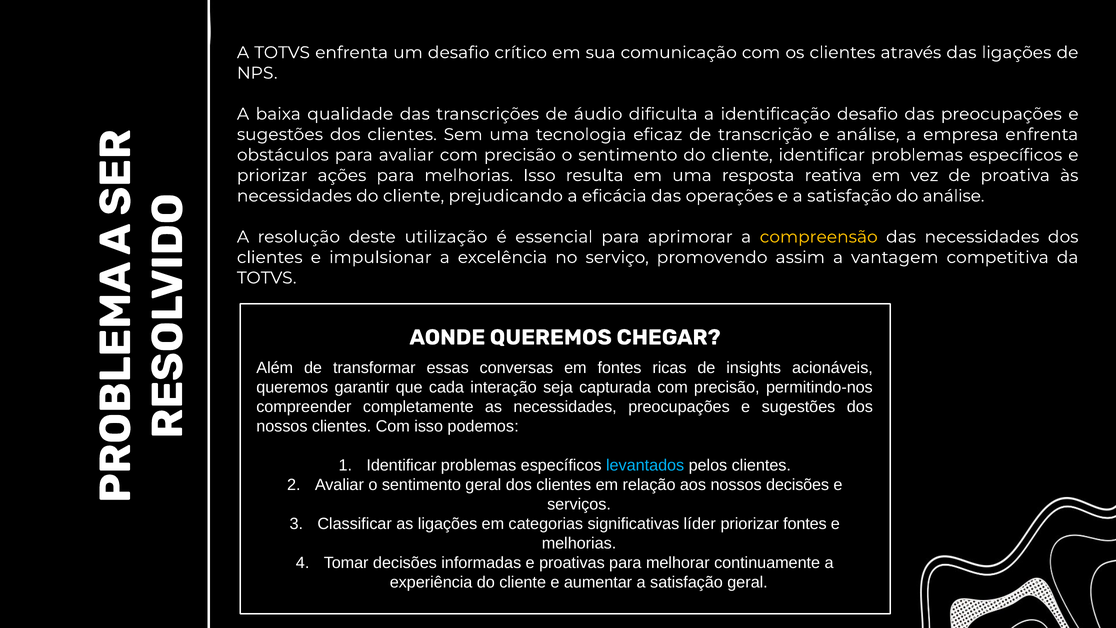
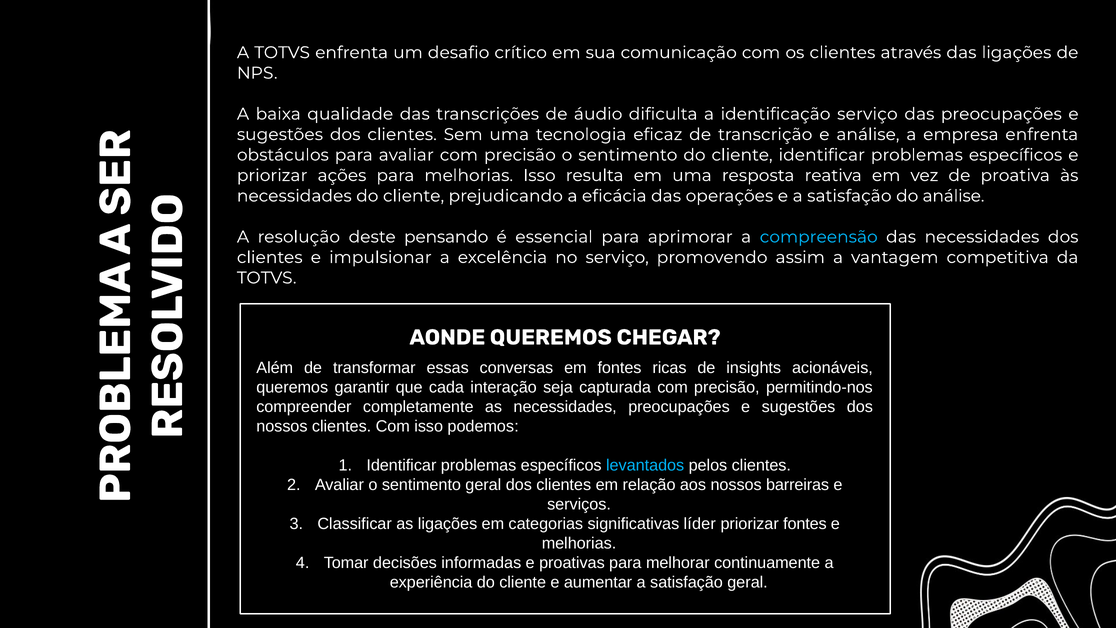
identificação desafio: desafio -> serviço
utilização: utilização -> pensando
compreensão colour: yellow -> light blue
nossos decisões: decisões -> barreiras
